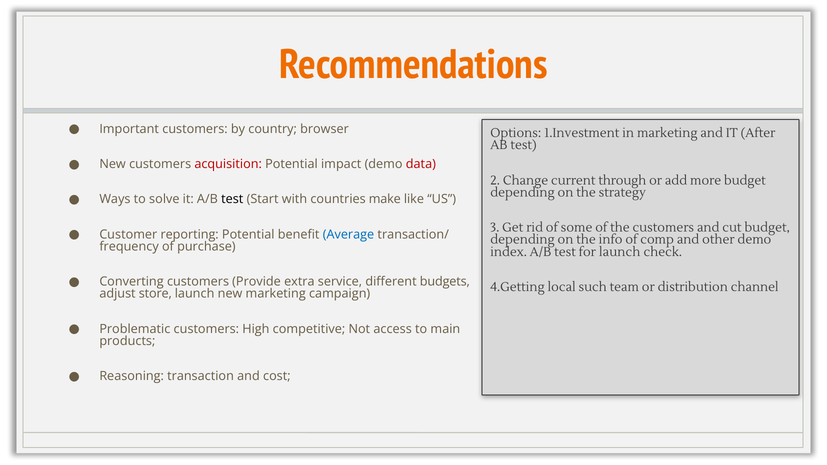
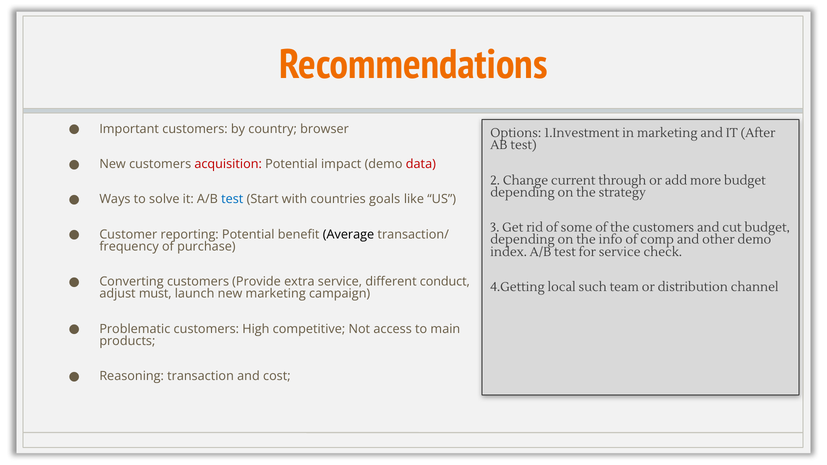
test at (232, 199) colour: black -> blue
make: make -> goals
Average colour: blue -> black
for launch: launch -> service
budgets: budgets -> conduct
store: store -> must
